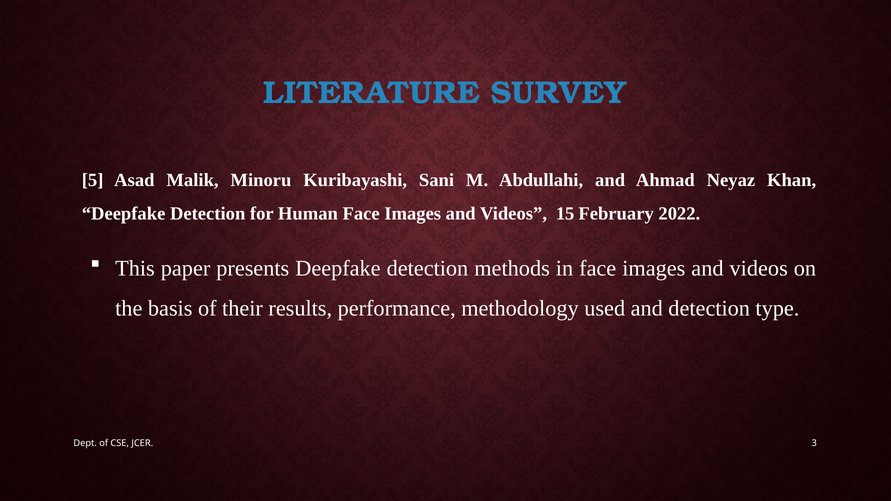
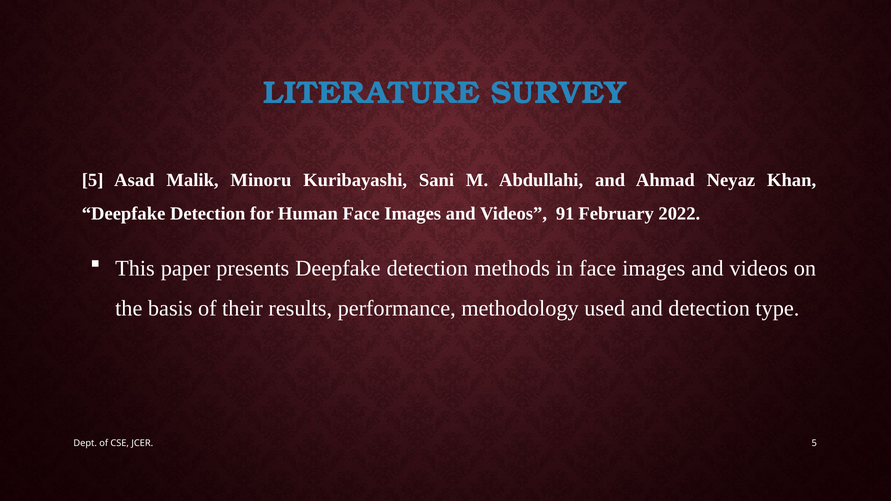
15: 15 -> 91
JCER 3: 3 -> 5
